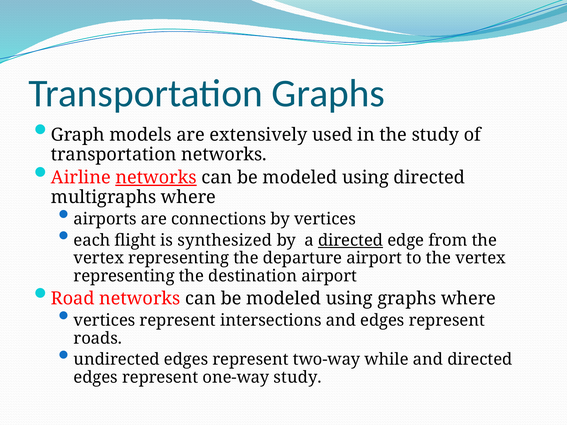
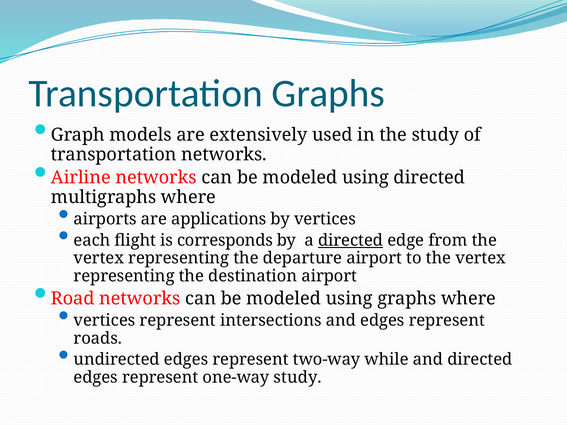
networks at (156, 178) underline: present -> none
connections: connections -> applications
synthesized: synthesized -> corresponds
